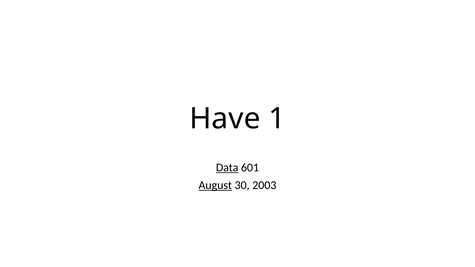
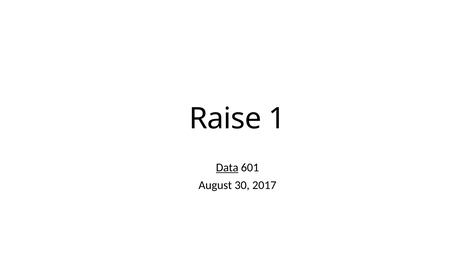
Have: Have -> Raise
August underline: present -> none
2003: 2003 -> 2017
